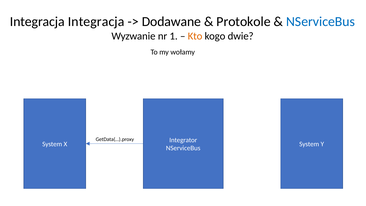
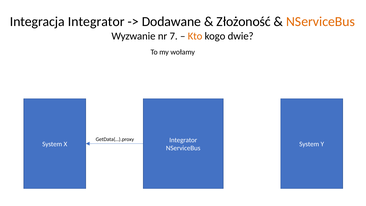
Integracja Integracja: Integracja -> Integrator
Protokole: Protokole -> Złożoność
NServiceBus at (321, 22) colour: blue -> orange
1: 1 -> 7
